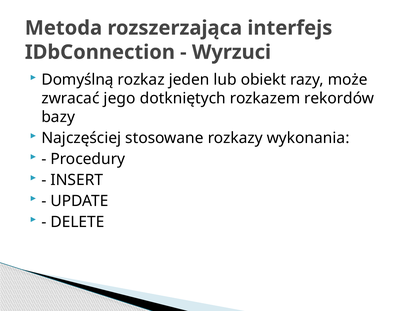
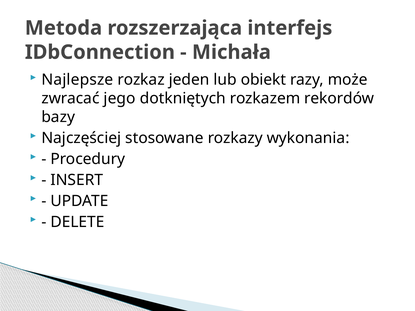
Wyrzuci: Wyrzuci -> Michała
Domyślną: Domyślną -> Najlepsze
